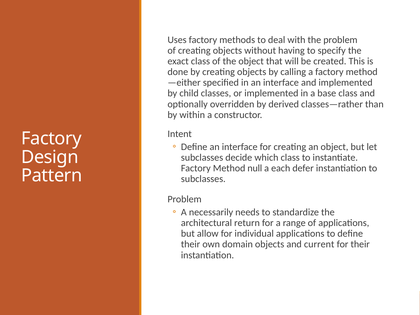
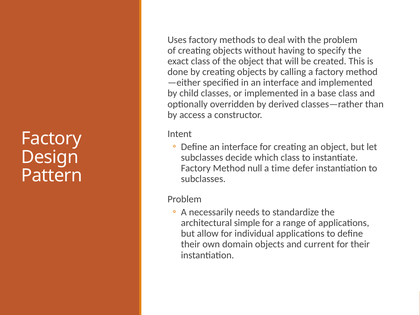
within: within -> access
each: each -> time
return: return -> simple
